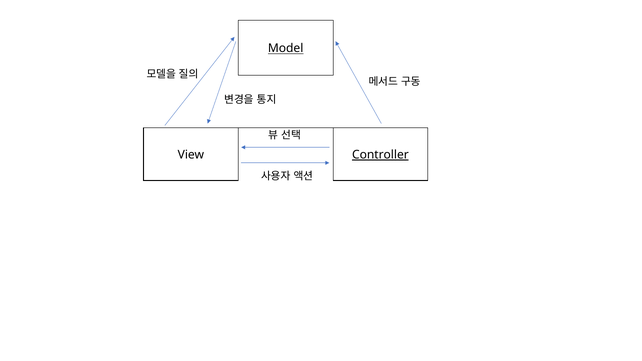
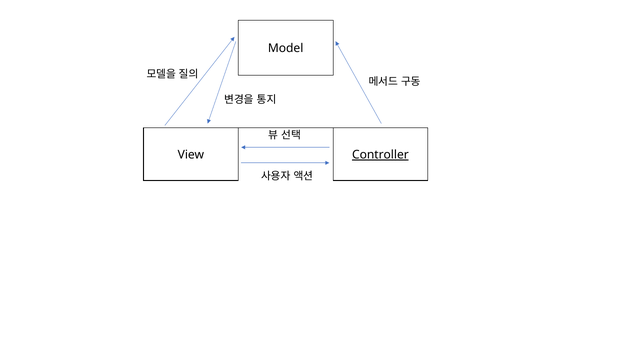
Model underline: present -> none
